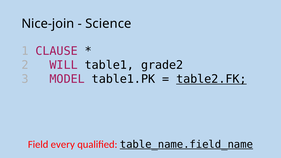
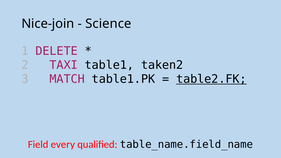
CLAUSE: CLAUSE -> DELETE
WILL: WILL -> TAXI
grade2: grade2 -> taken2
MODEL: MODEL -> MATCH
table_name.field_name underline: present -> none
